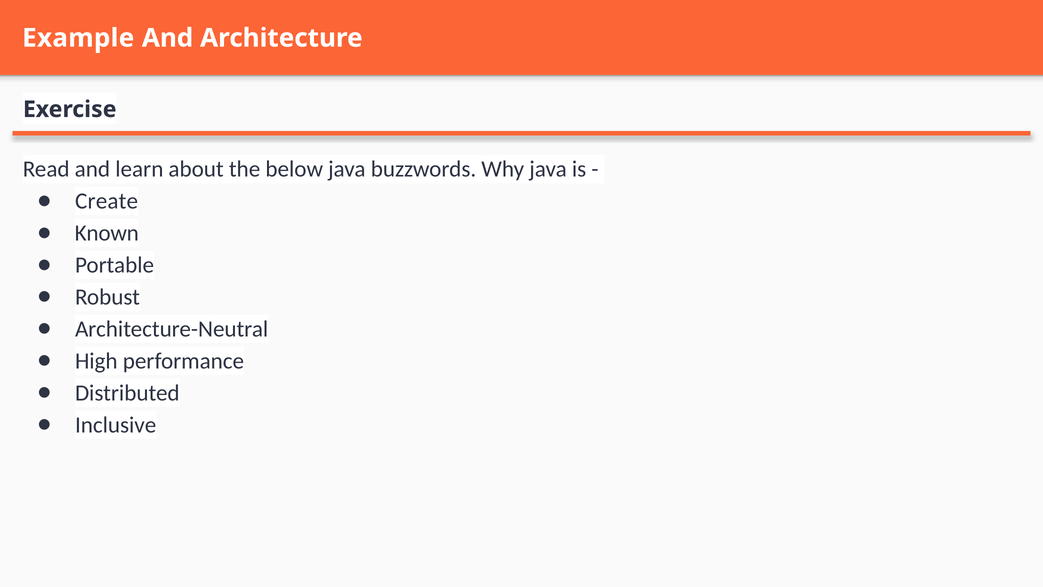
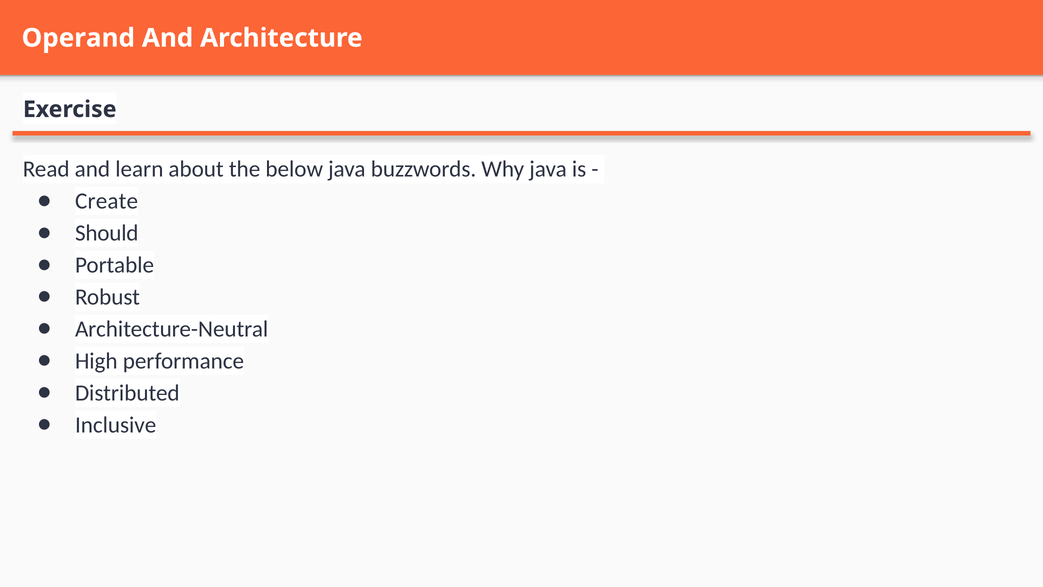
Example: Example -> Operand
Known: Known -> Should
